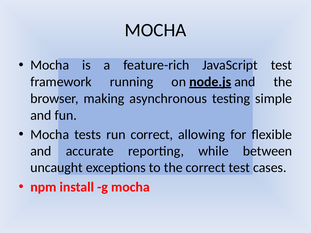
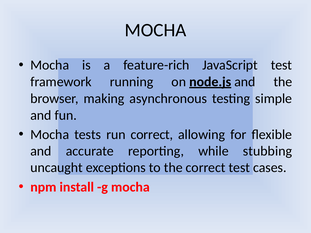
between: between -> stubbing
